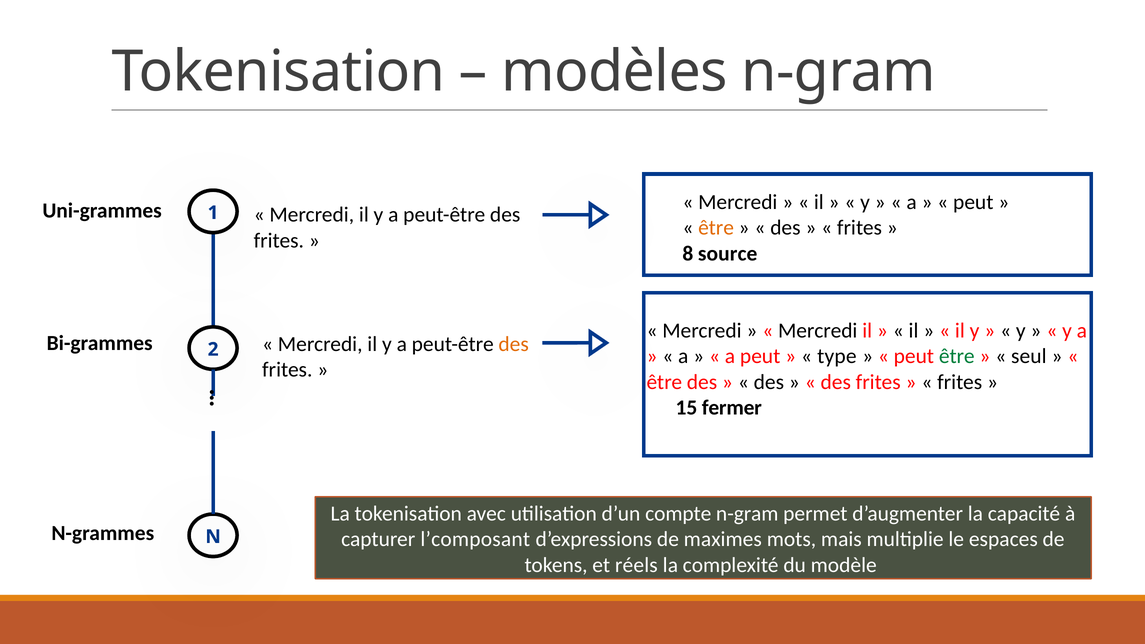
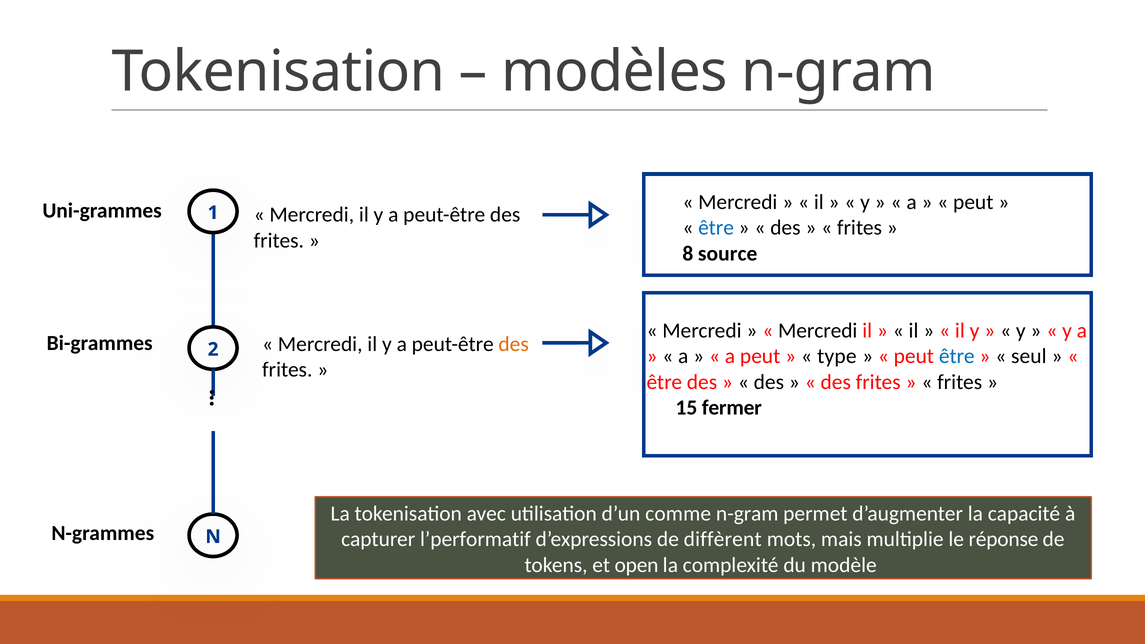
être at (716, 228) colour: orange -> blue
être at (957, 356) colour: green -> blue
compte: compte -> comme
l’composant: l’composant -> l’performatif
maximes: maximes -> diffèrent
espaces: espaces -> réponse
réels: réels -> open
